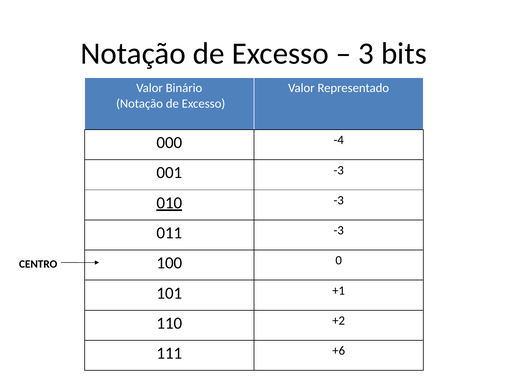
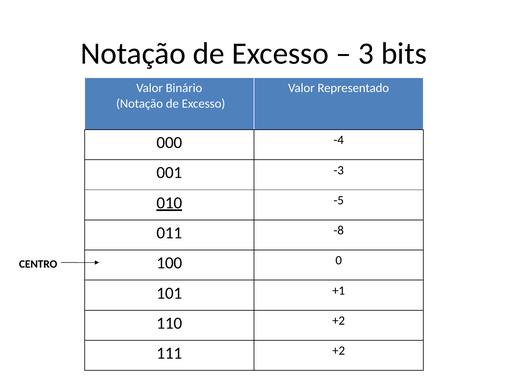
010 -3: -3 -> -5
011 -3: -3 -> -8
111 +6: +6 -> +2
